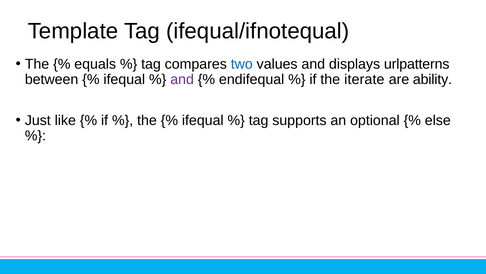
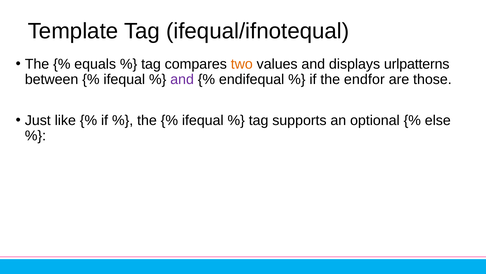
two colour: blue -> orange
iterate: iterate -> endfor
ability: ability -> those
